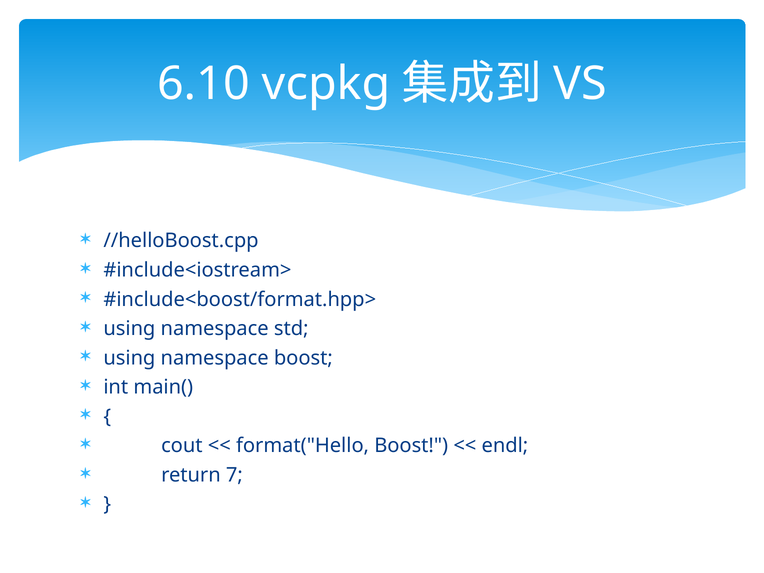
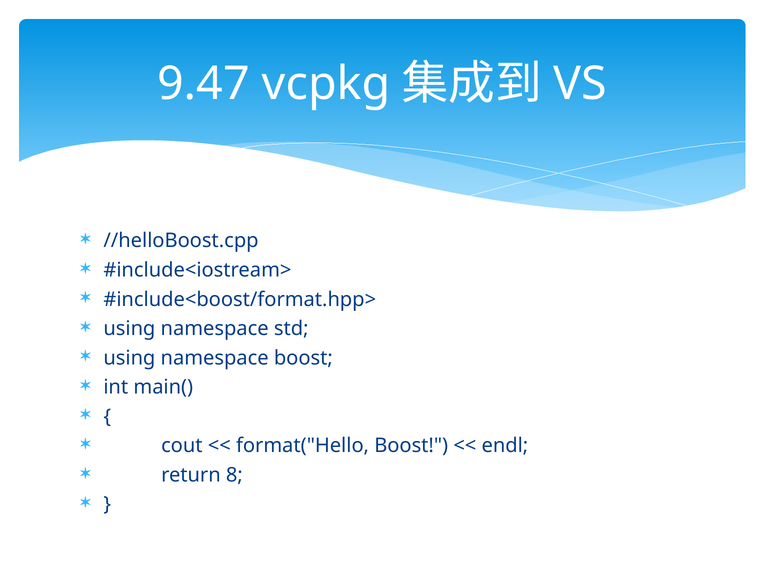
6.10: 6.10 -> 9.47
7: 7 -> 8
